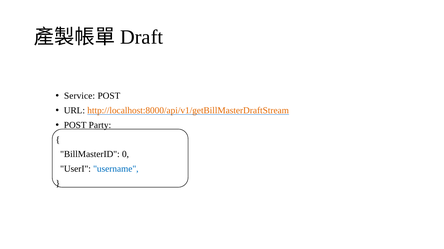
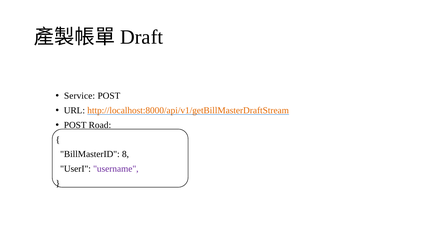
Party: Party -> Road
0: 0 -> 8
username colour: blue -> purple
